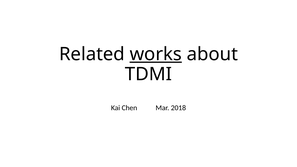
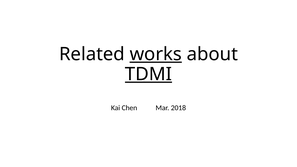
TDMI underline: none -> present
